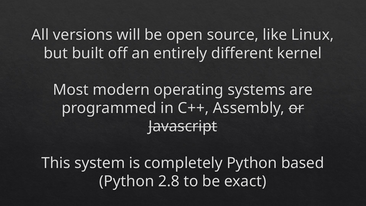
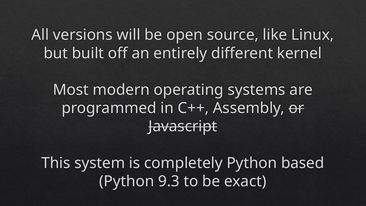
2.8: 2.8 -> 9.3
